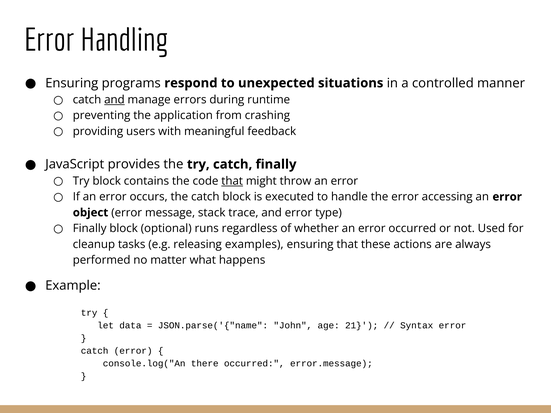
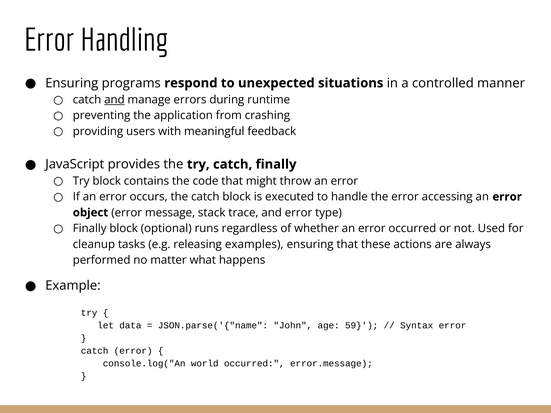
that at (232, 181) underline: present -> none
21: 21 -> 59
there: there -> world
